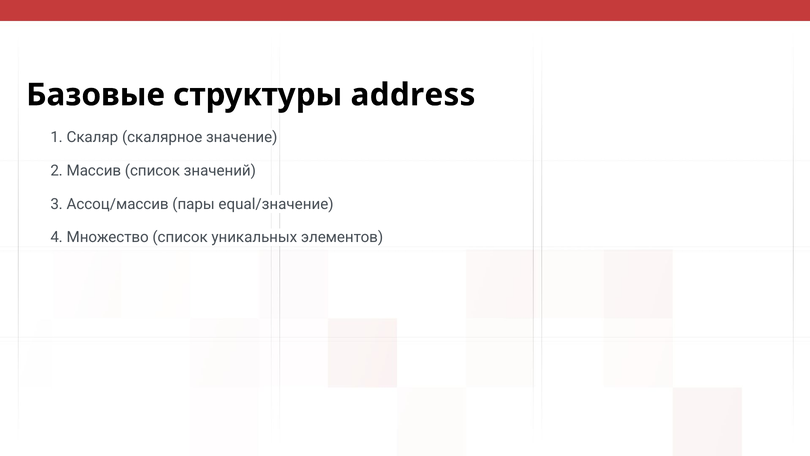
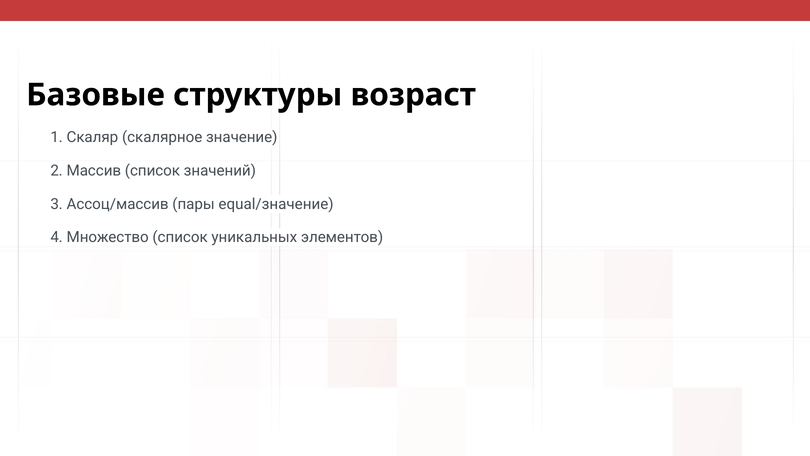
address: address -> возраст
